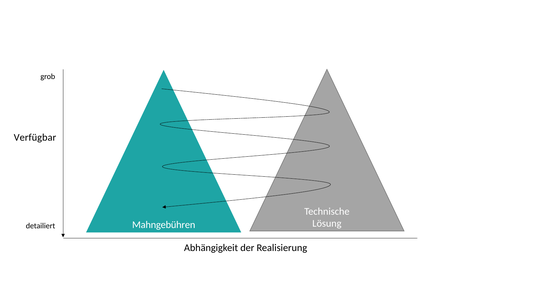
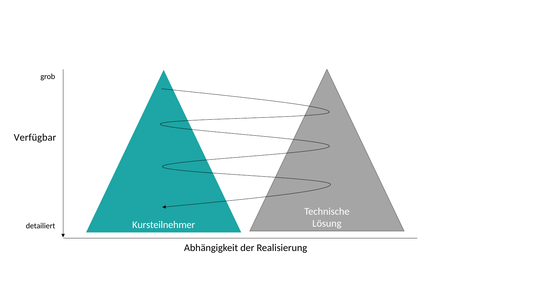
Mahngebühren: Mahngebühren -> Kursteilnehmer
